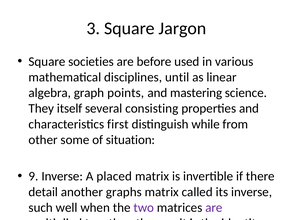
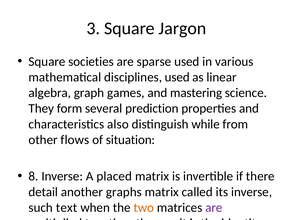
before: before -> sparse
disciplines until: until -> used
points: points -> games
itself: itself -> form
consisting: consisting -> prediction
first: first -> also
some: some -> flows
9: 9 -> 8
well: well -> text
two colour: purple -> orange
